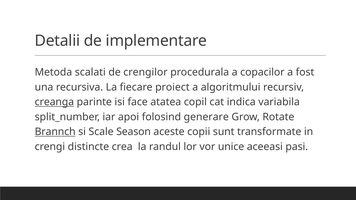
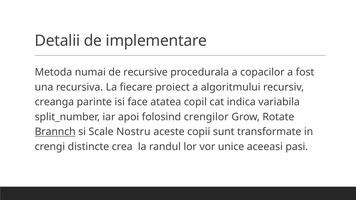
scalati: scalati -> numai
crengilor: crengilor -> recursive
creanga underline: present -> none
generare: generare -> crengilor
Season: Season -> Nostru
